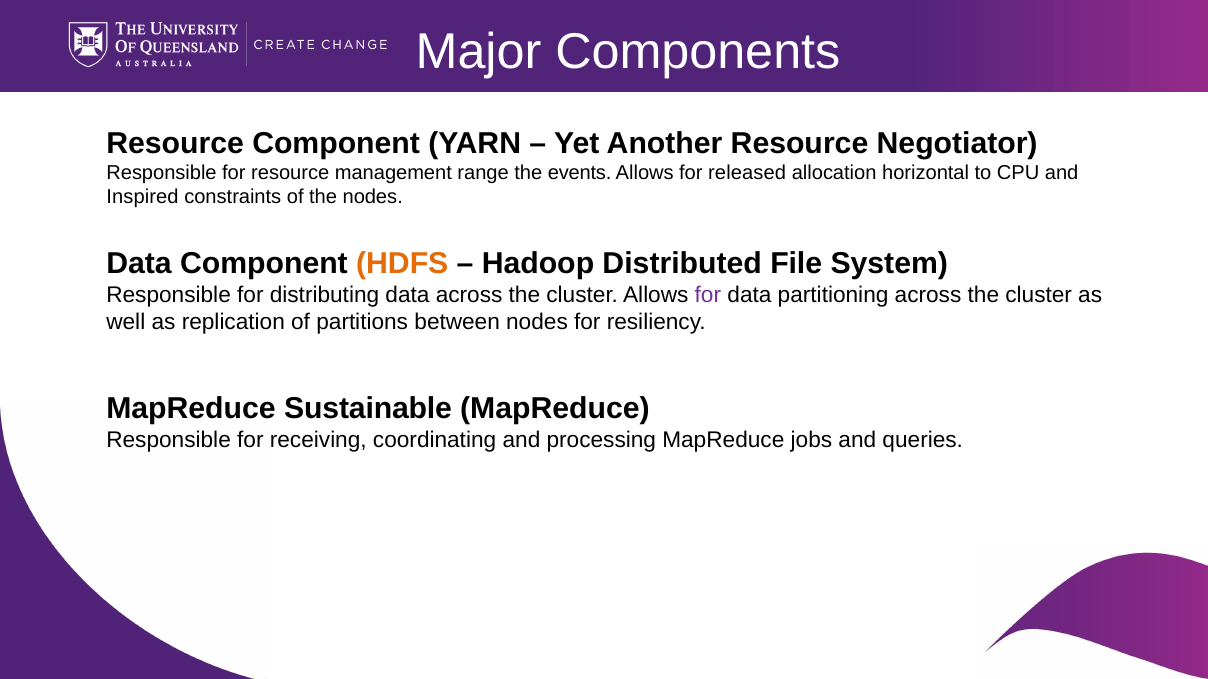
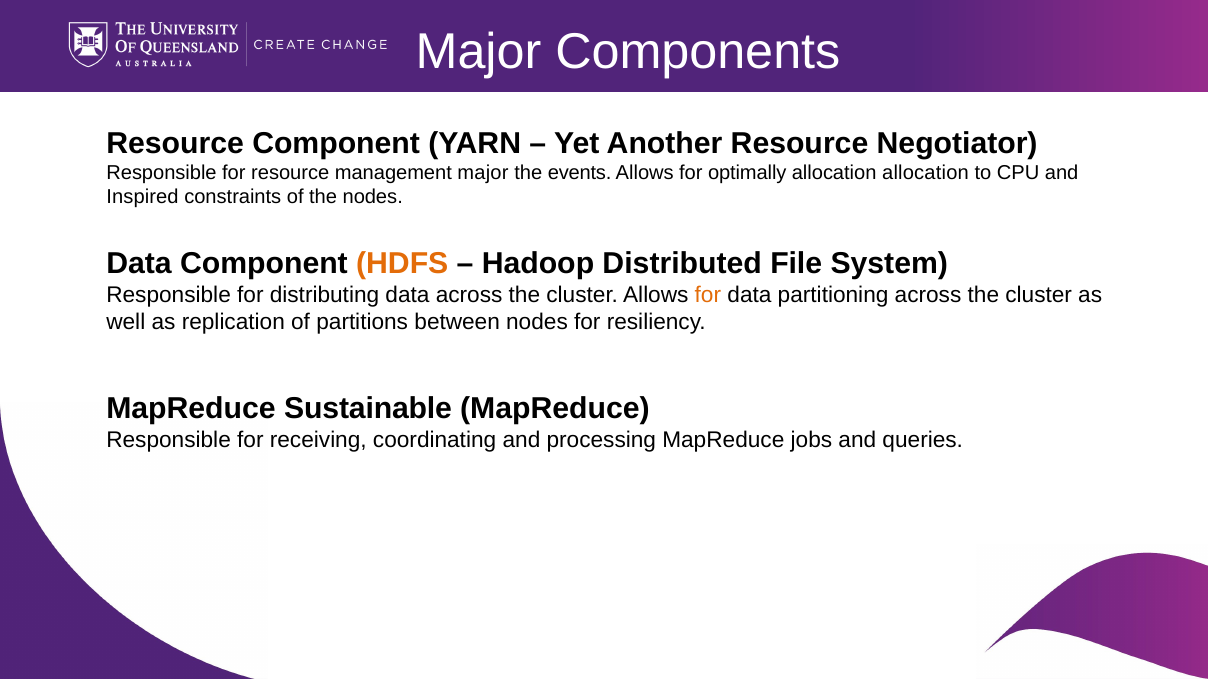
management range: range -> major
released: released -> optimally
allocation horizontal: horizontal -> allocation
for at (708, 295) colour: purple -> orange
